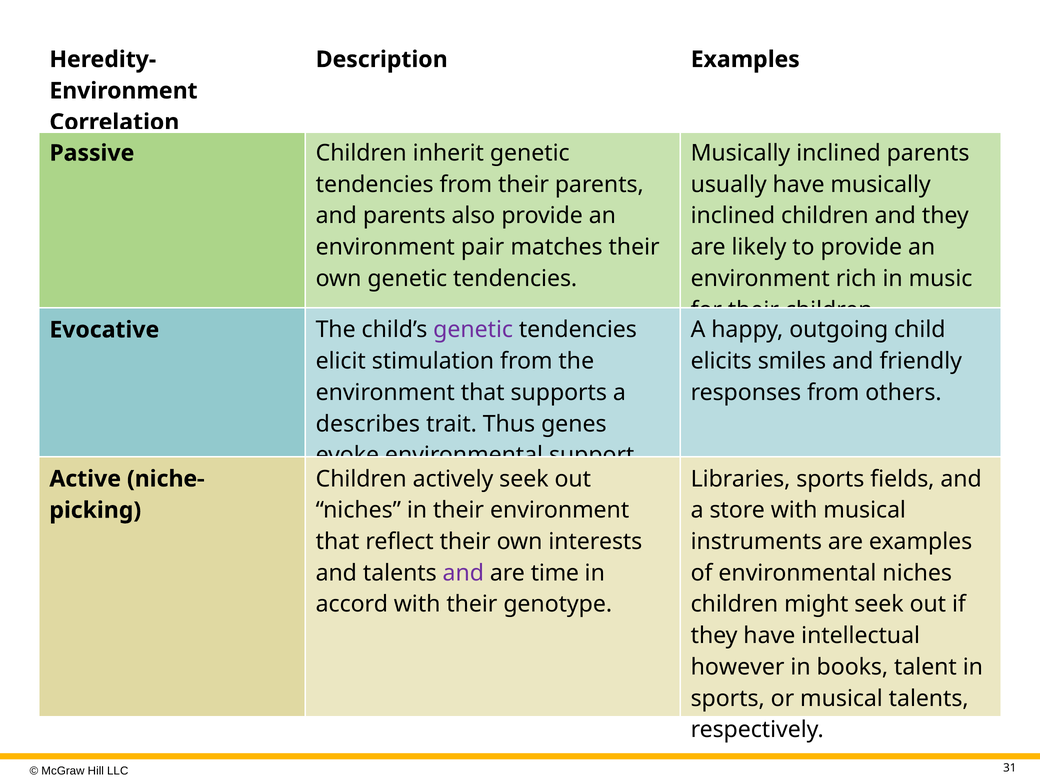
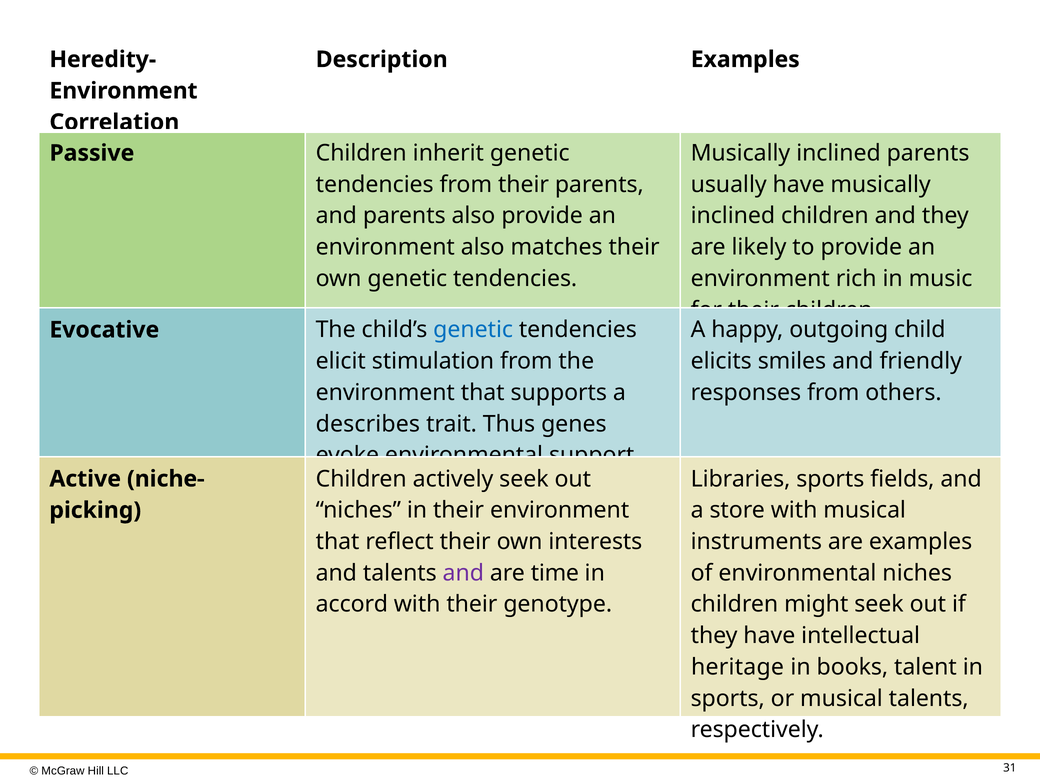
environment pair: pair -> also
genetic at (473, 330) colour: purple -> blue
however: however -> heritage
